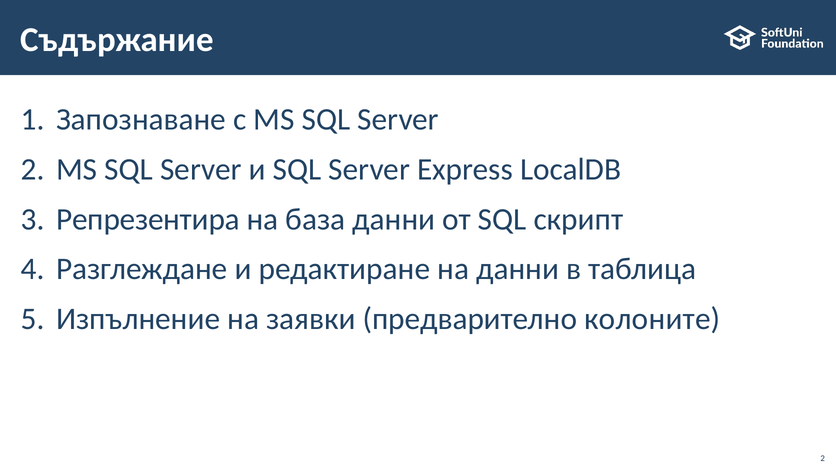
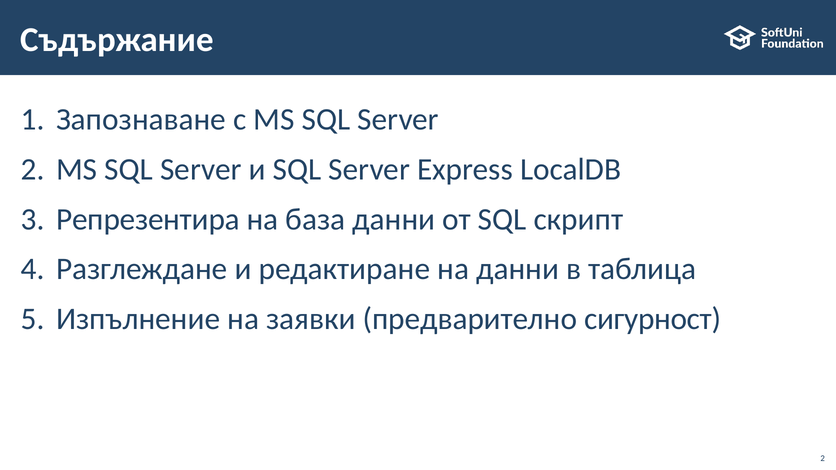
колоните: колоните -> сигурност
